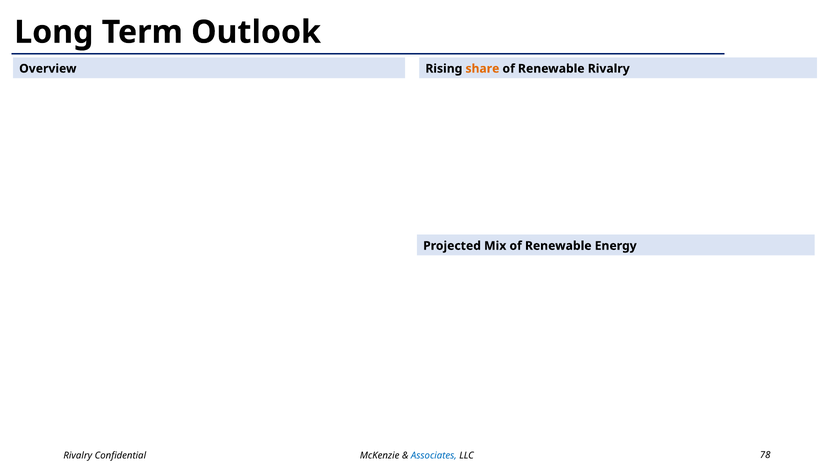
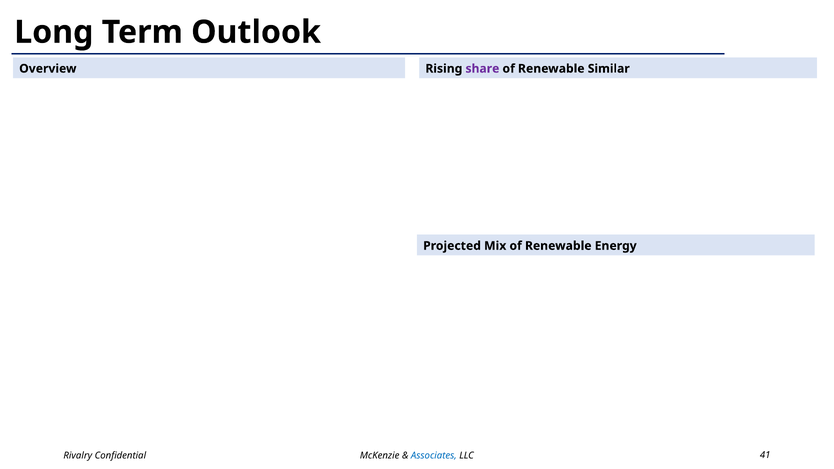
share colour: orange -> purple
Renewable Rivalry: Rivalry -> Similar
78: 78 -> 41
